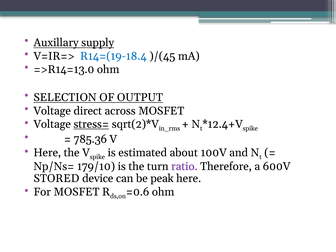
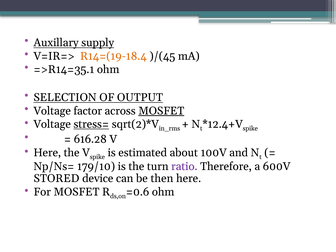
R14=(19-18.4 colour: blue -> orange
=>R14=13.0: =>R14=13.0 -> =>R14=35.1
direct: direct -> factor
MOSFET at (161, 111) underline: none -> present
785.36: 785.36 -> 616.28
peak: peak -> then
